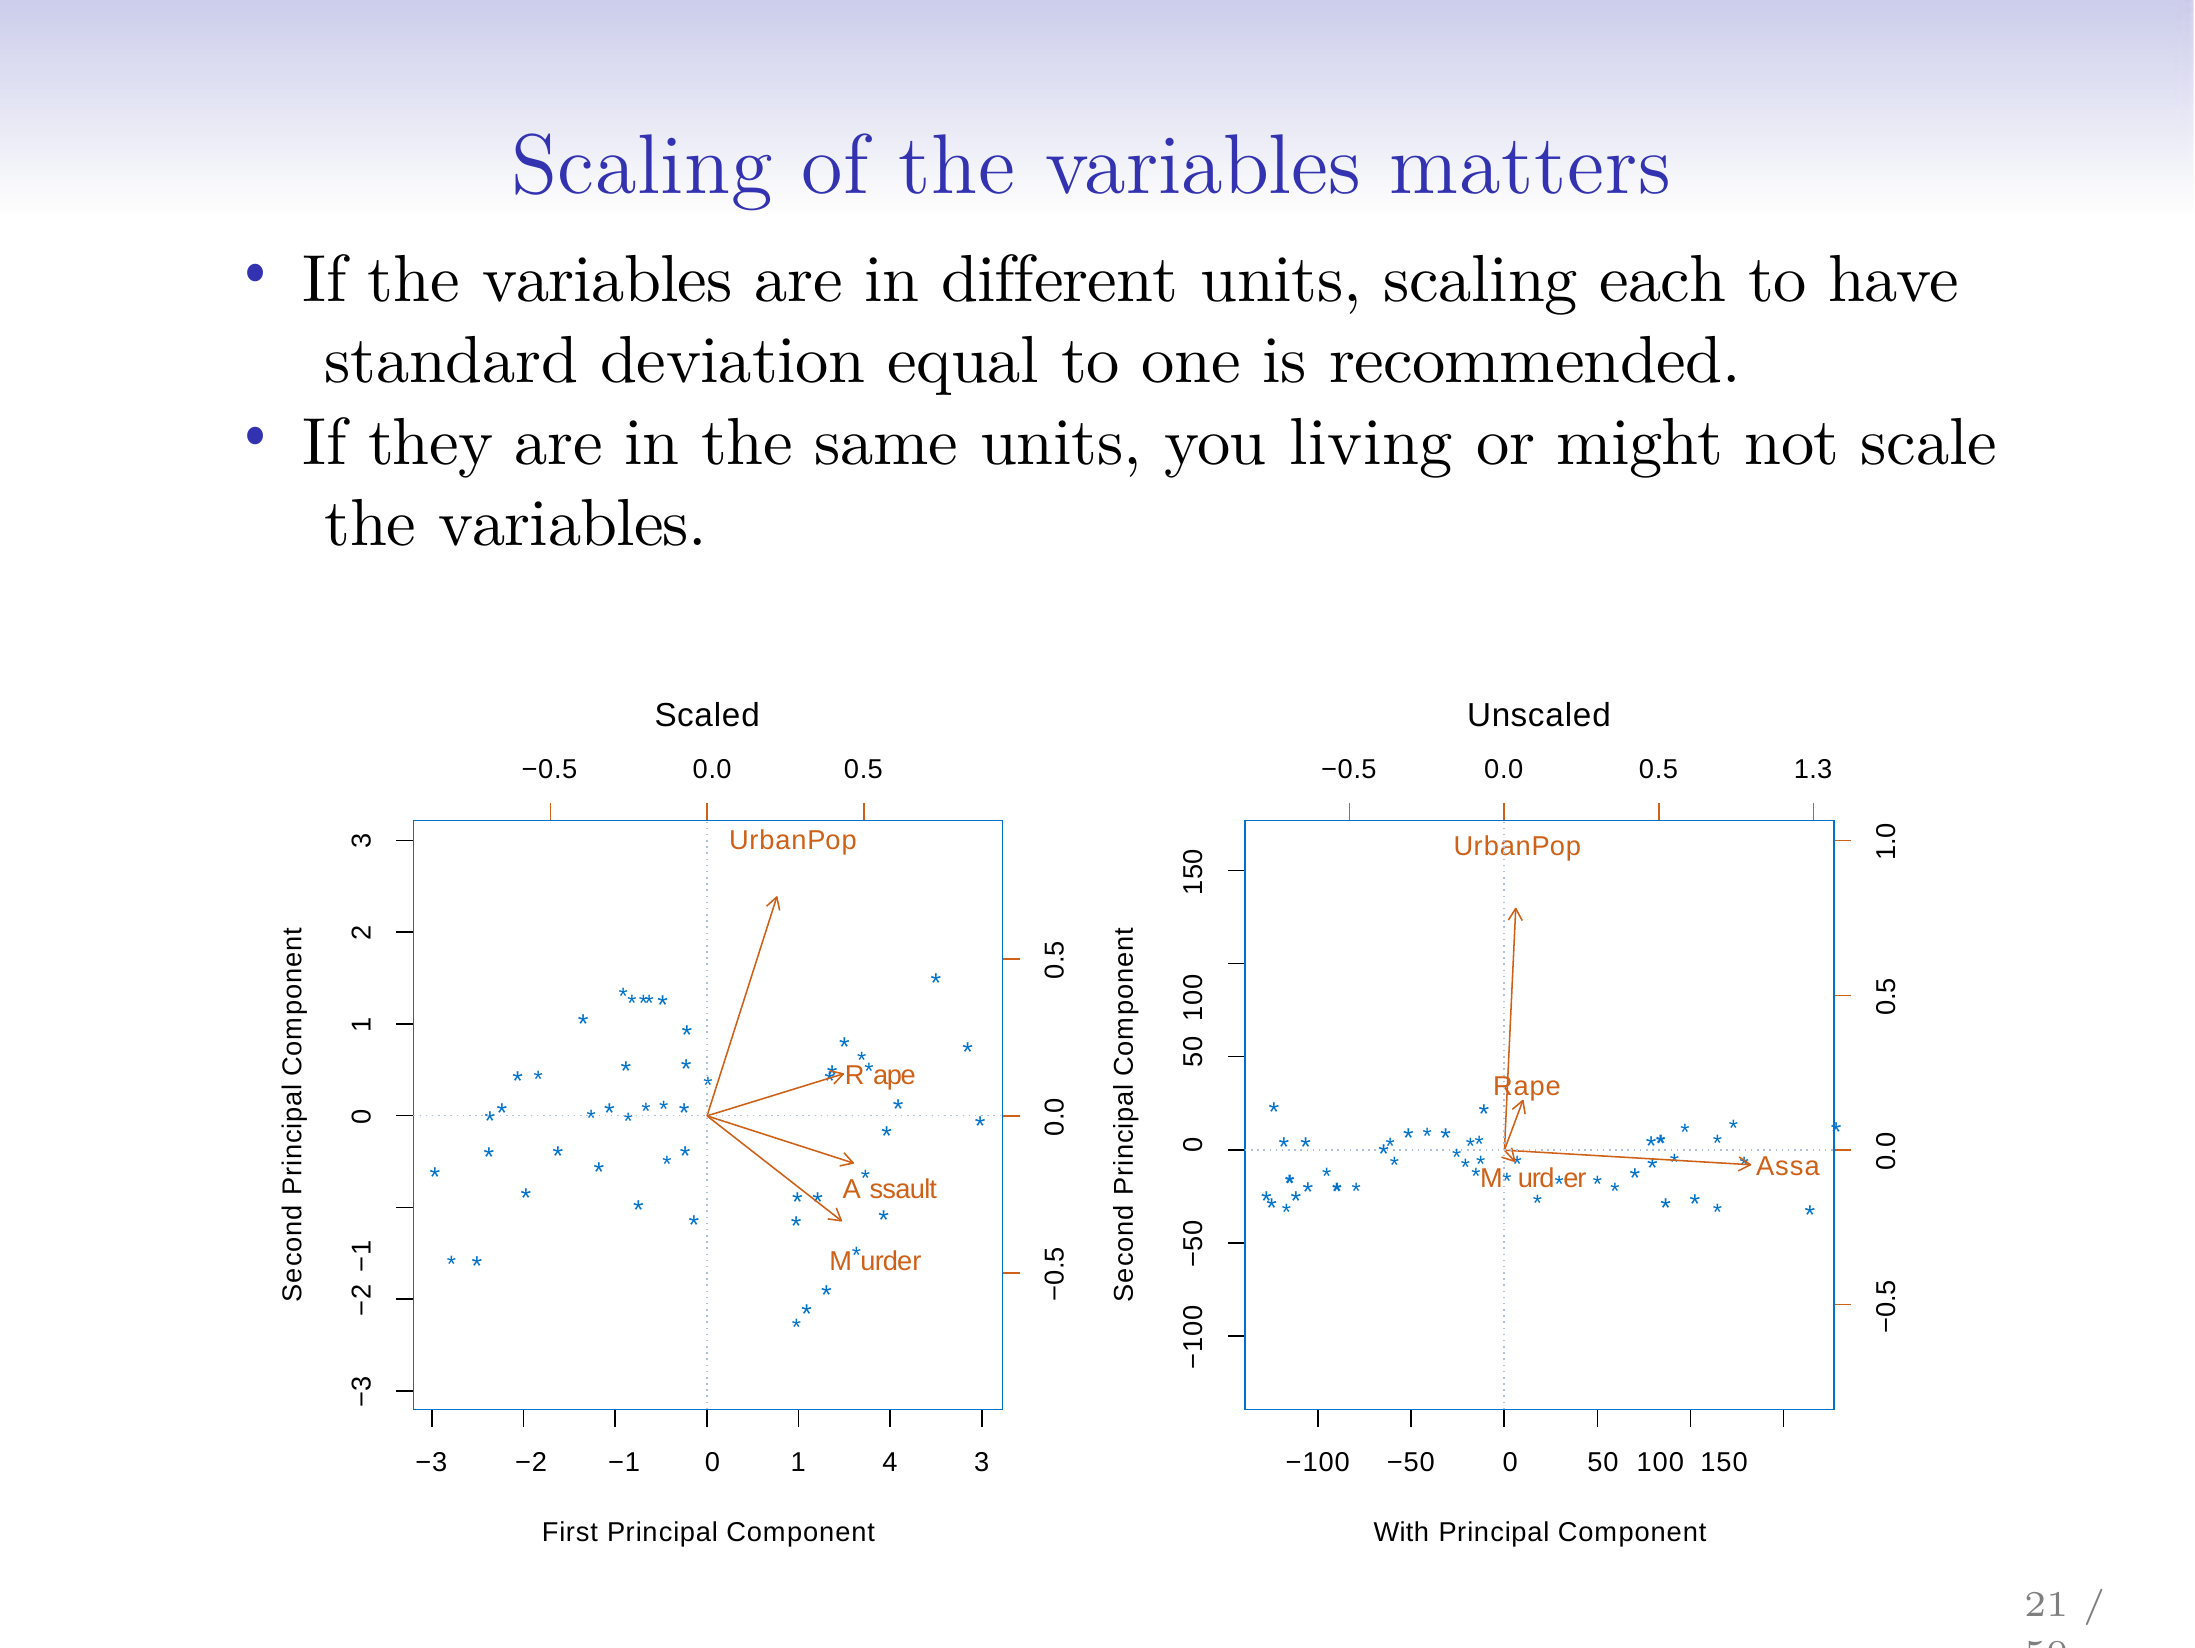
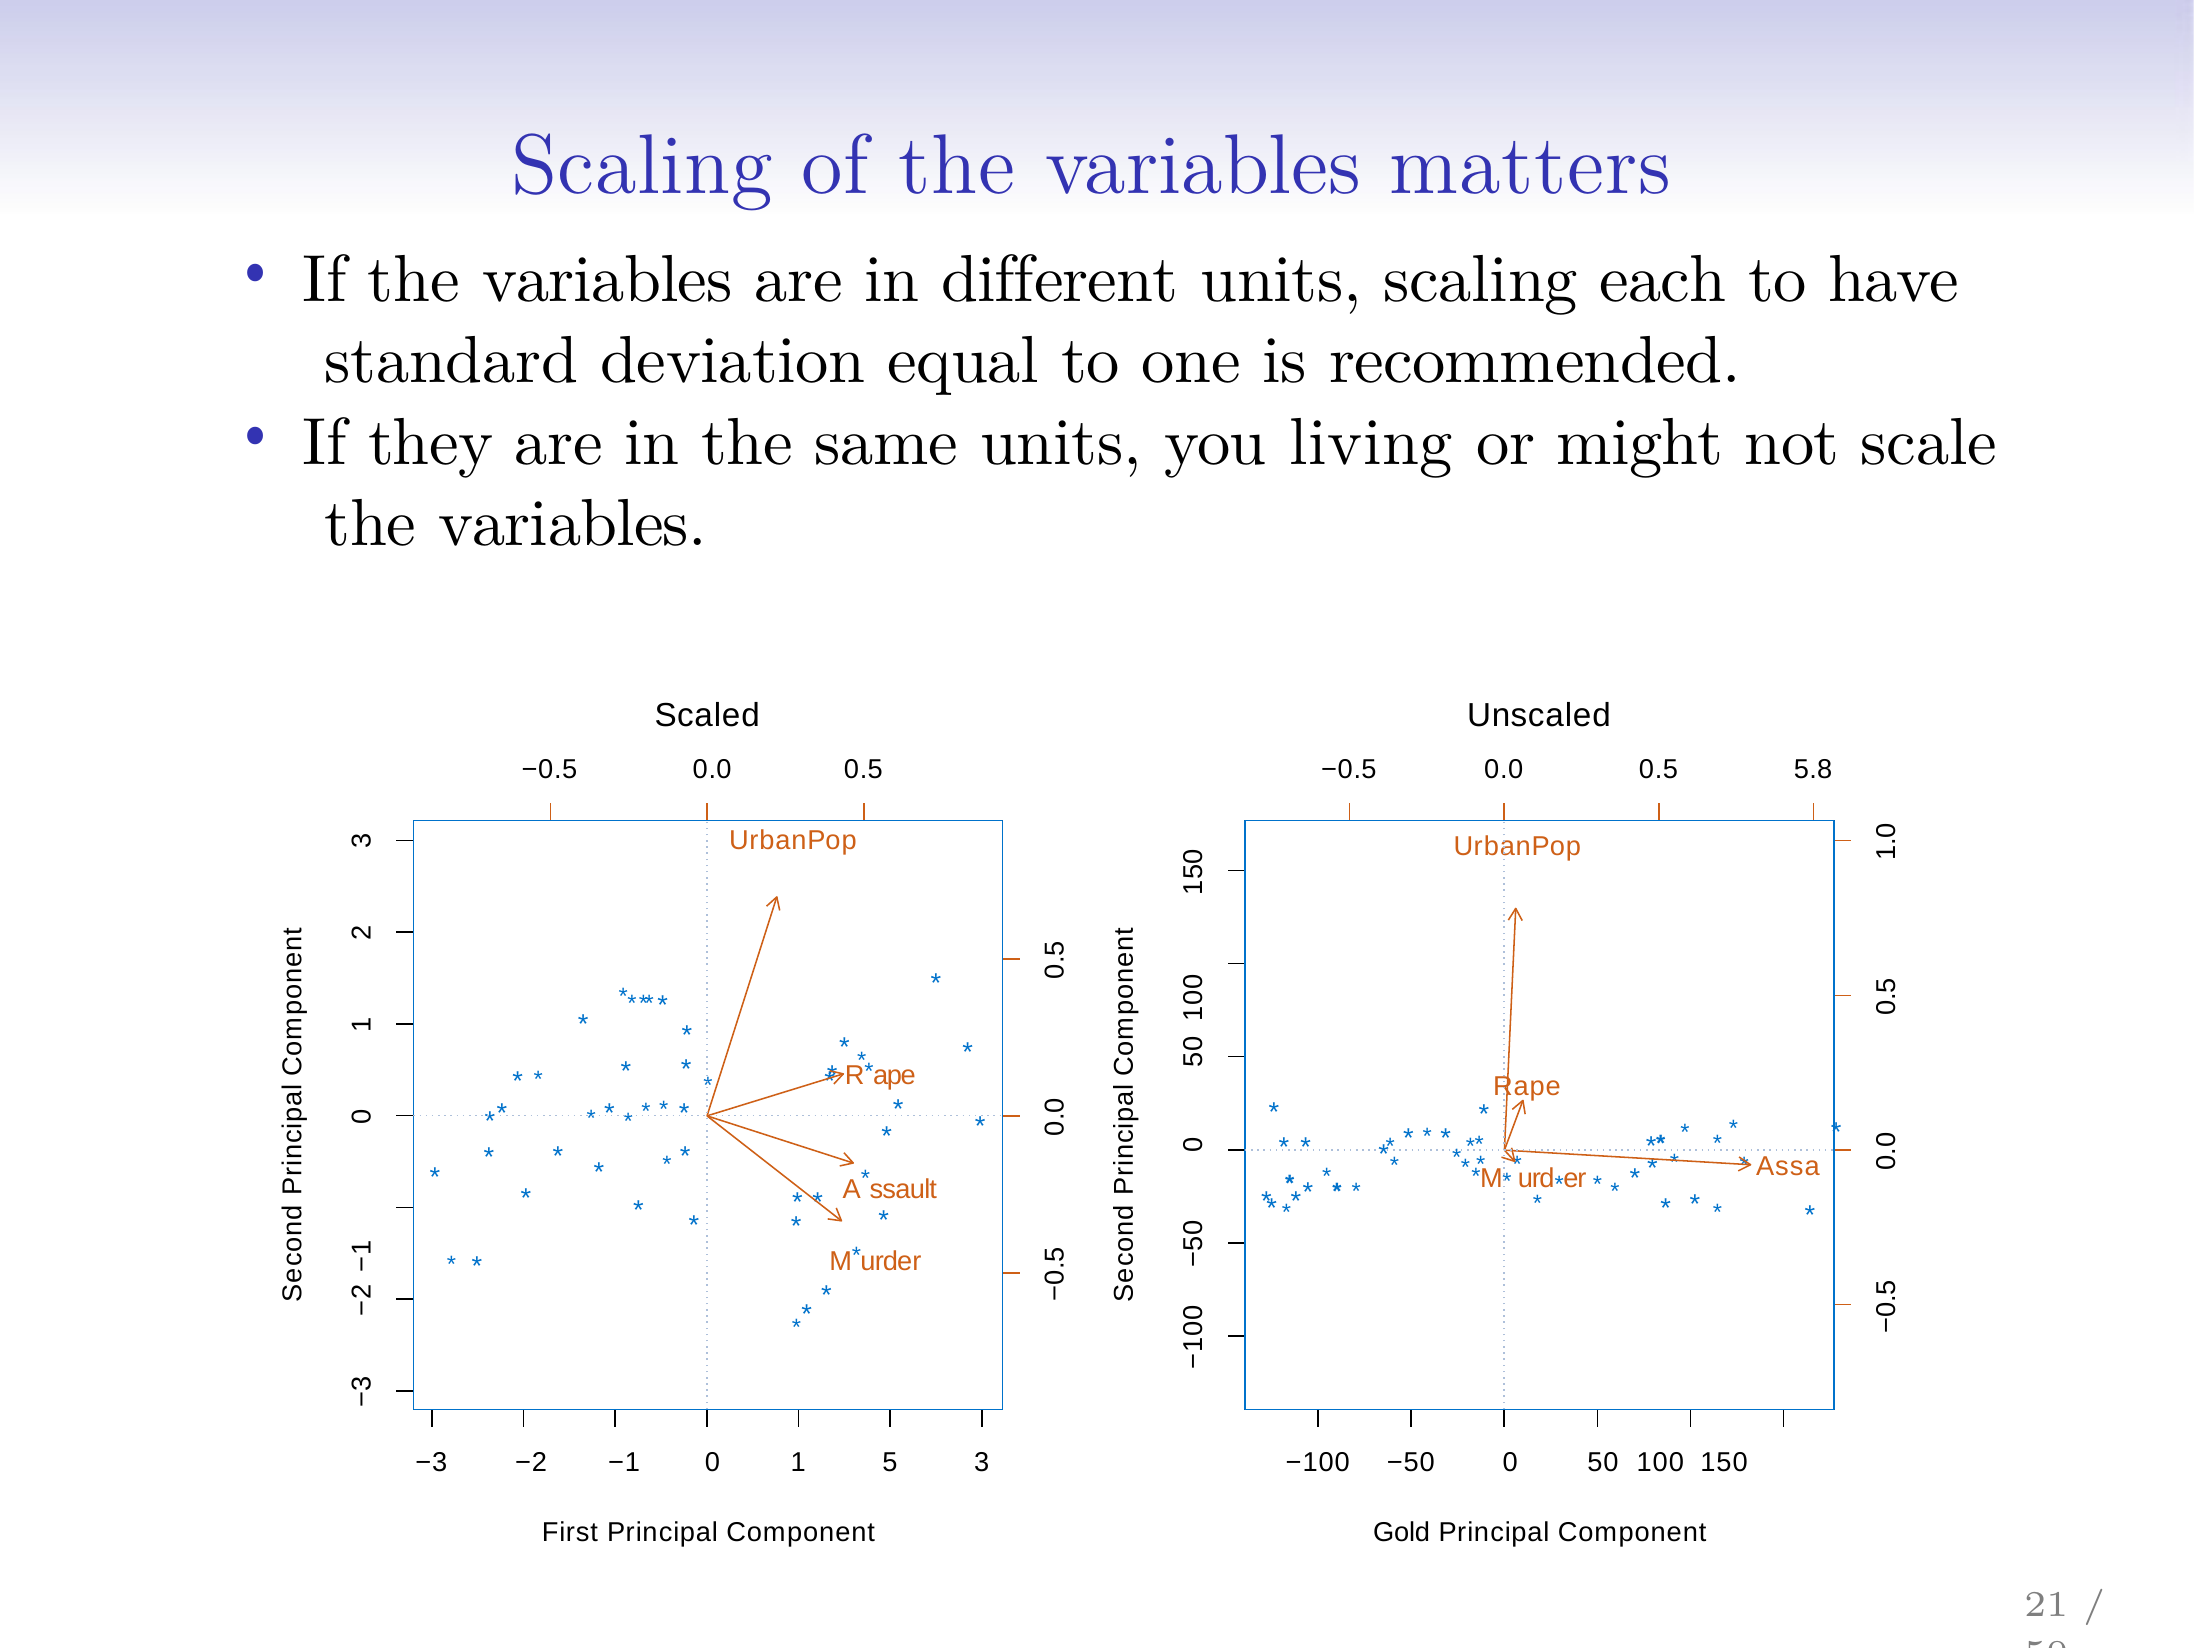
1.3: 1.3 -> 5.8
−1 0 1 4: 4 -> 5
With: With -> Gold
